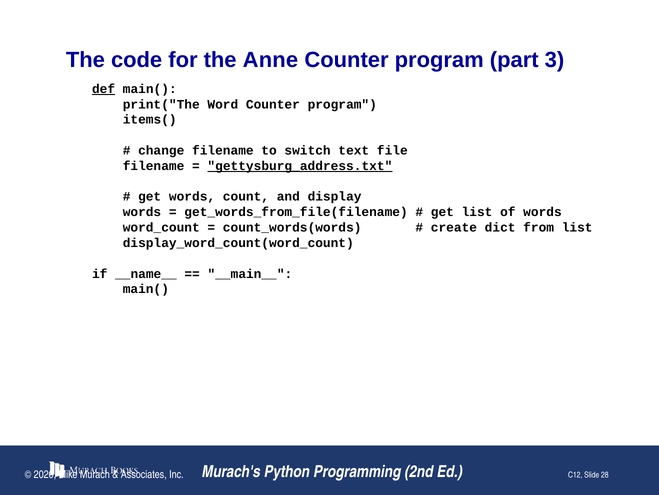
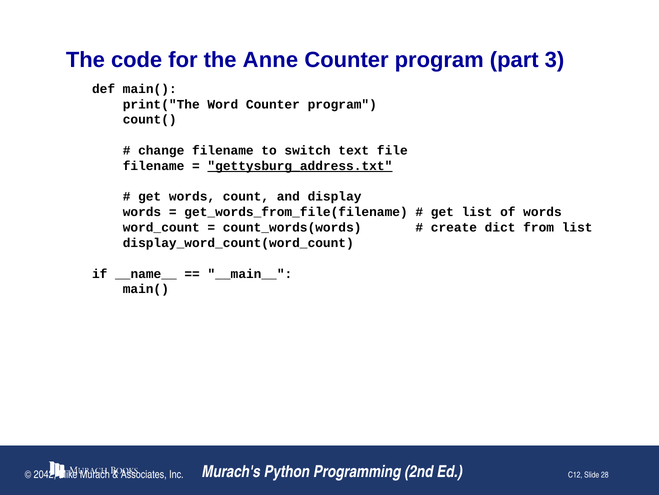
def underline: present -> none
items(: items( -> count(
2020: 2020 -> 2042
